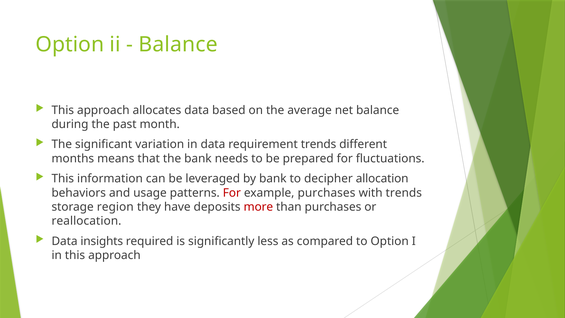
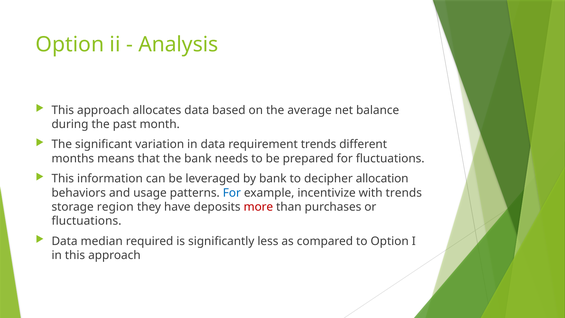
Balance at (178, 45): Balance -> Analysis
For at (232, 193) colour: red -> blue
example purchases: purchases -> incentivize
reallocation at (86, 221): reallocation -> fluctuations
insights: insights -> median
